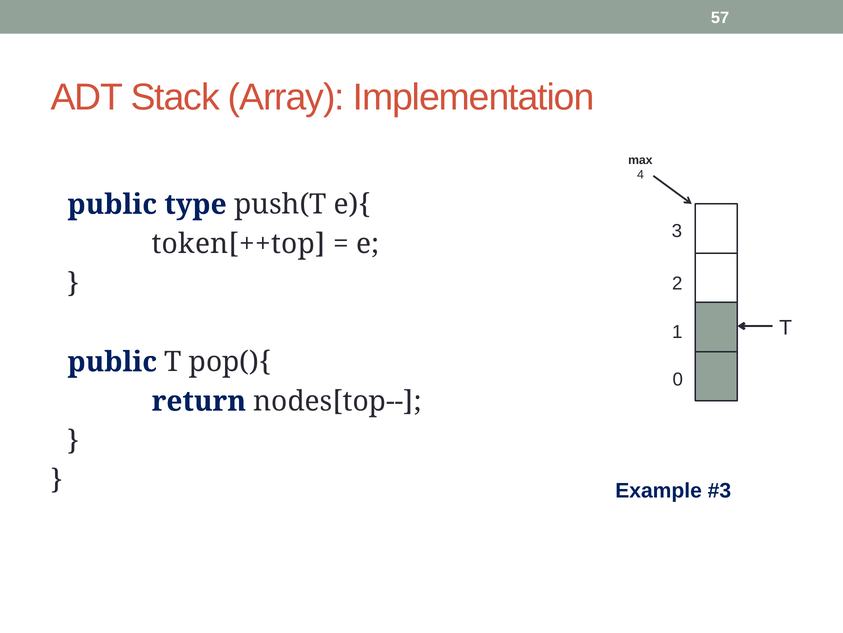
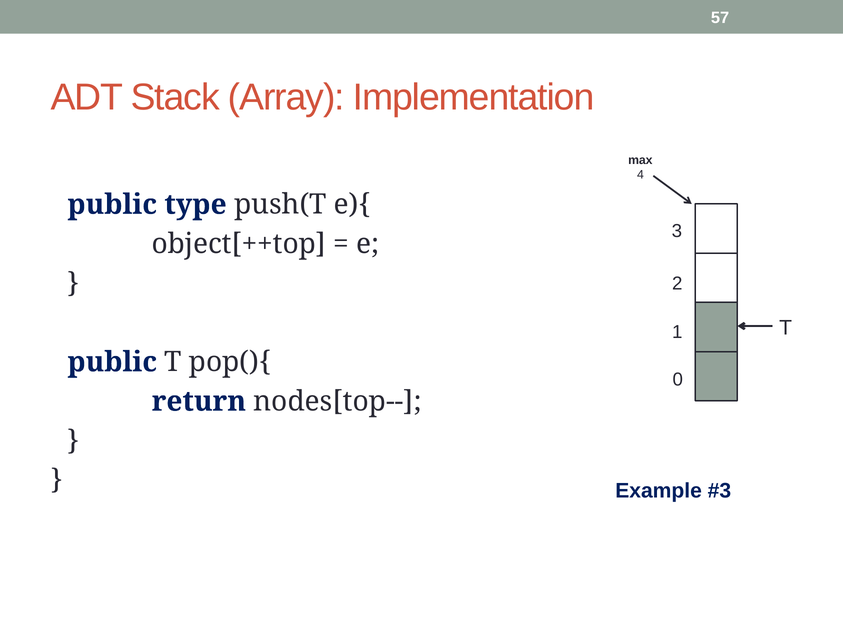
token[++top: token[++top -> object[++top
